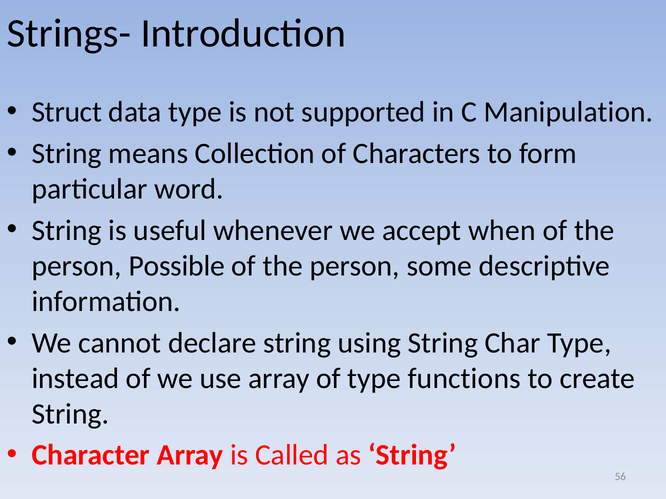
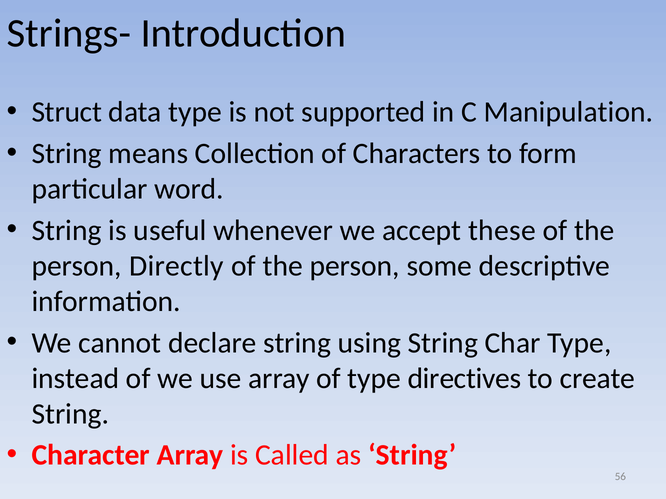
when: when -> these
Possible: Possible -> Directly
functions: functions -> directives
